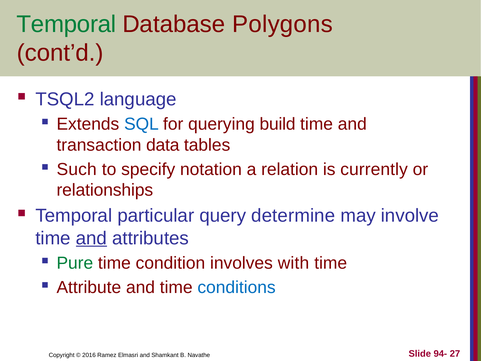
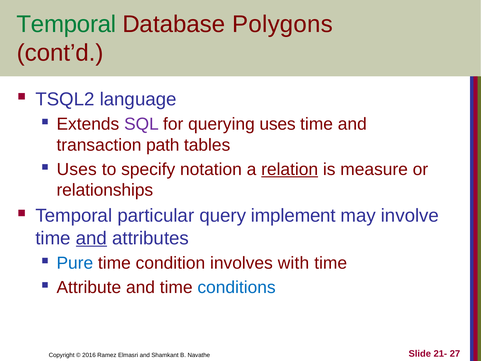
SQL colour: blue -> purple
querying build: build -> uses
data: data -> path
Such at (77, 169): Such -> Uses
relation underline: none -> present
currently: currently -> measure
determine: determine -> implement
Pure colour: green -> blue
94-: 94- -> 21-
